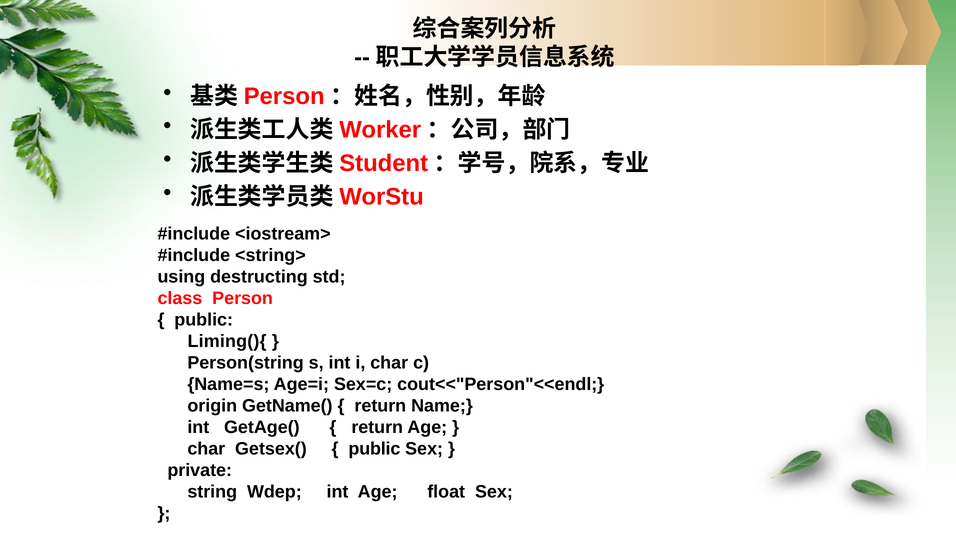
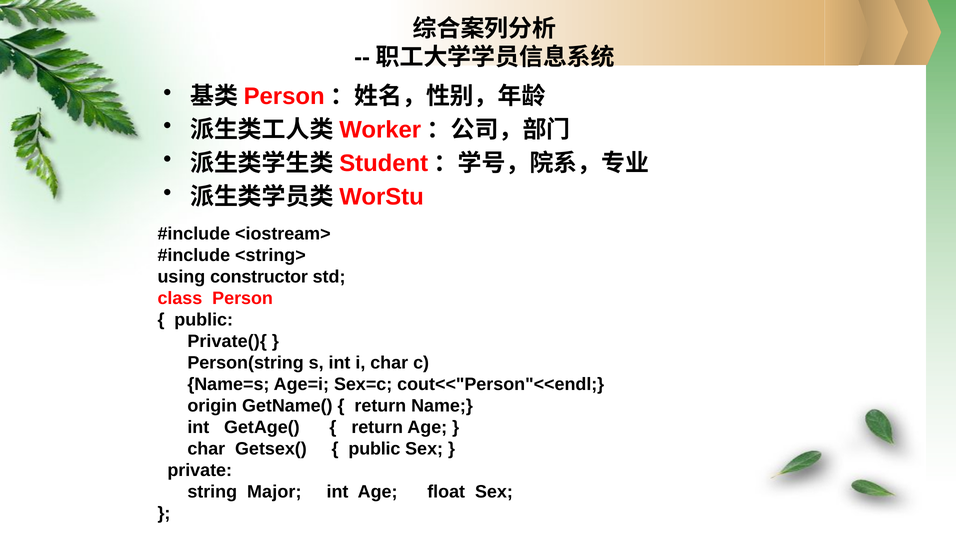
destructing: destructing -> constructor
Liming(){: Liming(){ -> Private(){
Wdep: Wdep -> Major
